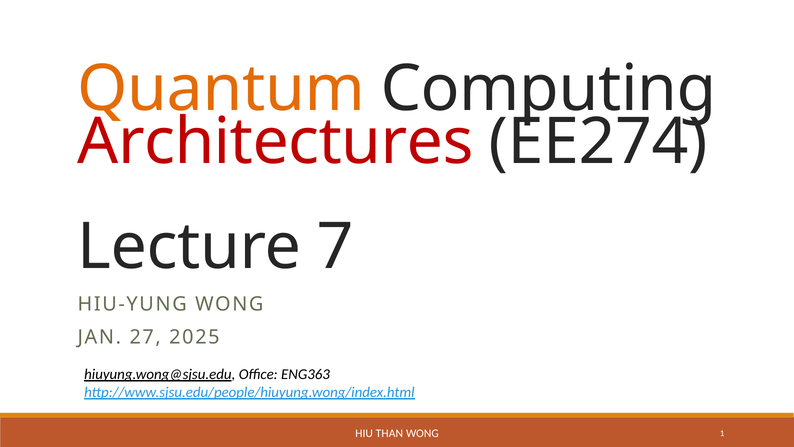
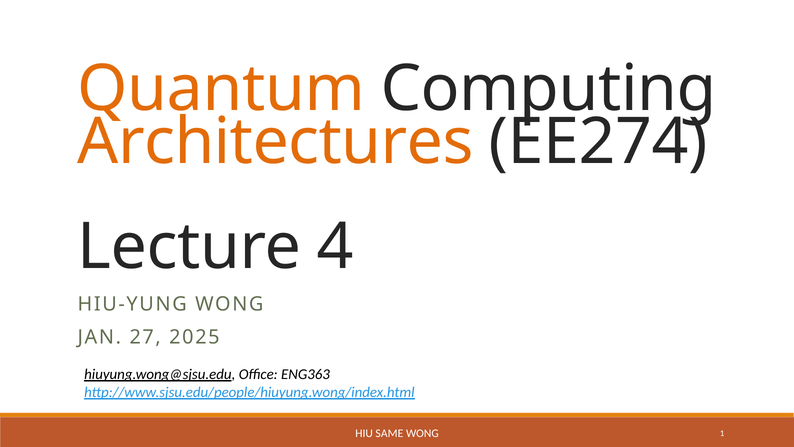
Architectures colour: red -> orange
7: 7 -> 4
THAN: THAN -> SAME
